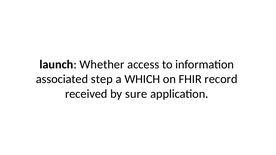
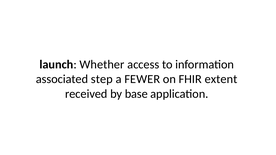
WHICH: WHICH -> FEWER
record: record -> extent
sure: sure -> base
